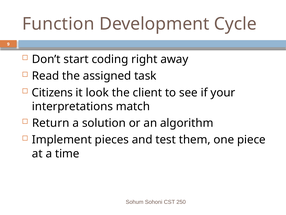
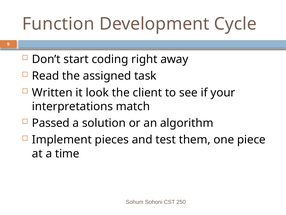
Citizens: Citizens -> Written
Return: Return -> Passed
